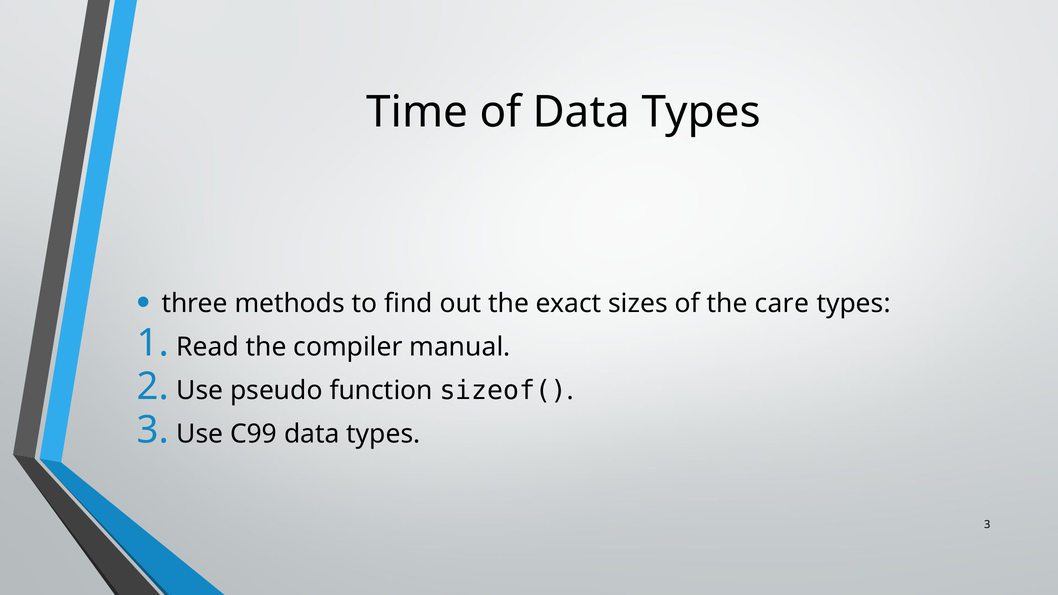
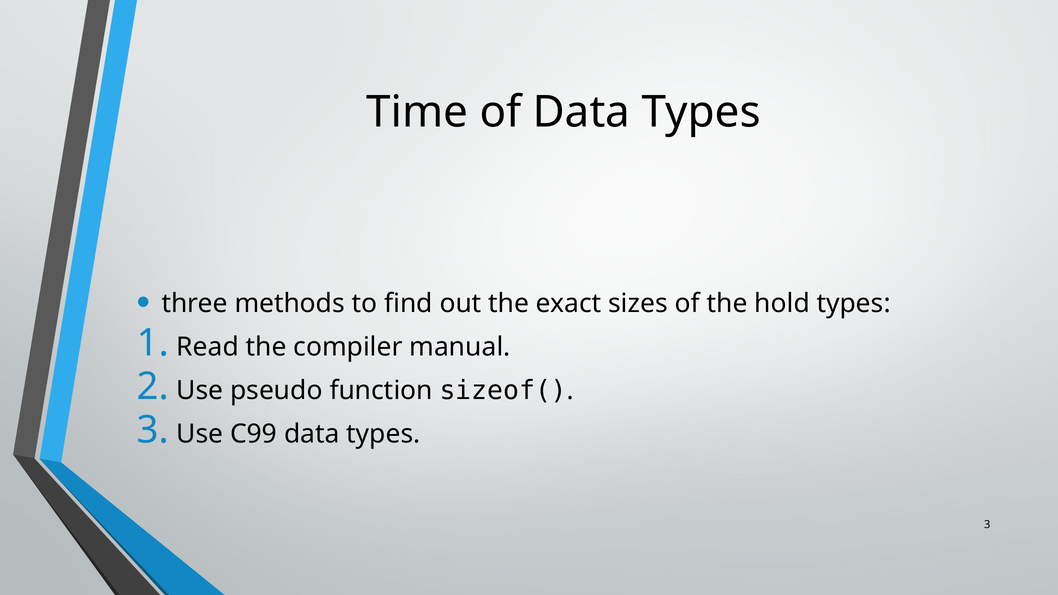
care: care -> hold
